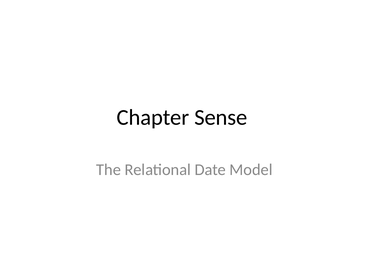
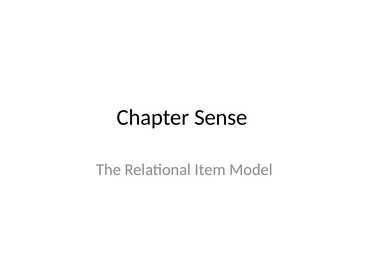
Date: Date -> Item
